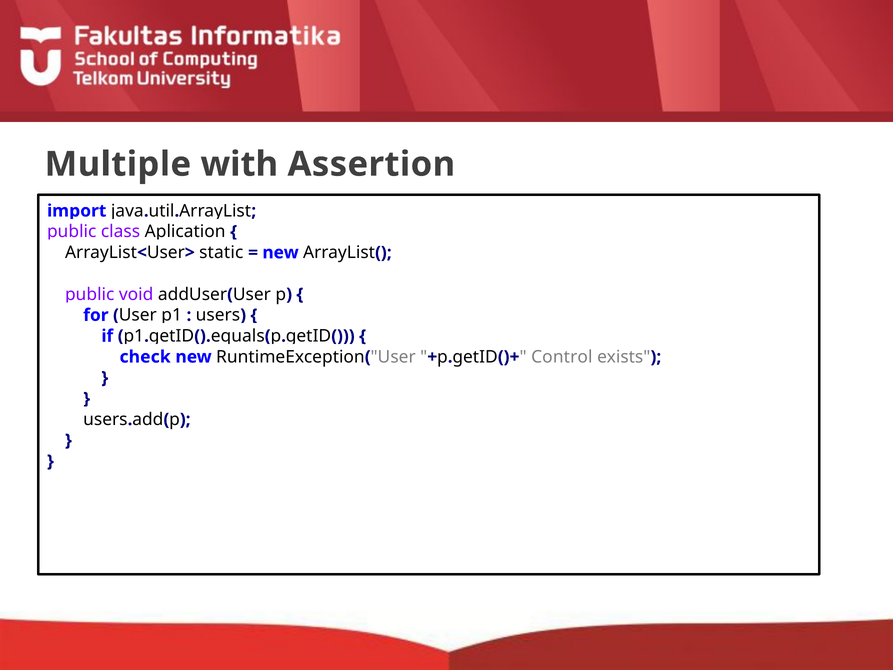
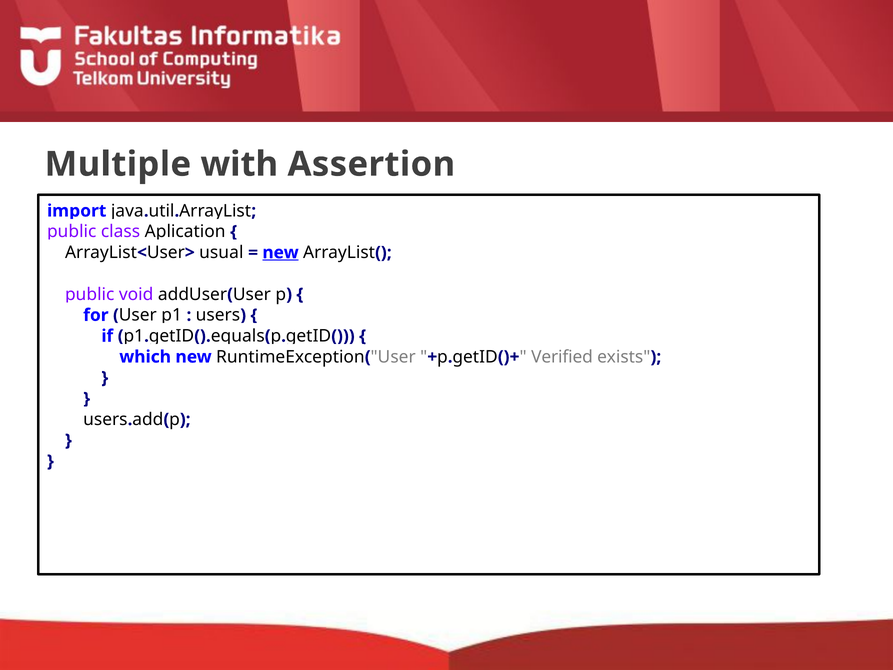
static: static -> usual
new at (281, 253) underline: none -> present
check: check -> which
Control: Control -> Verified
